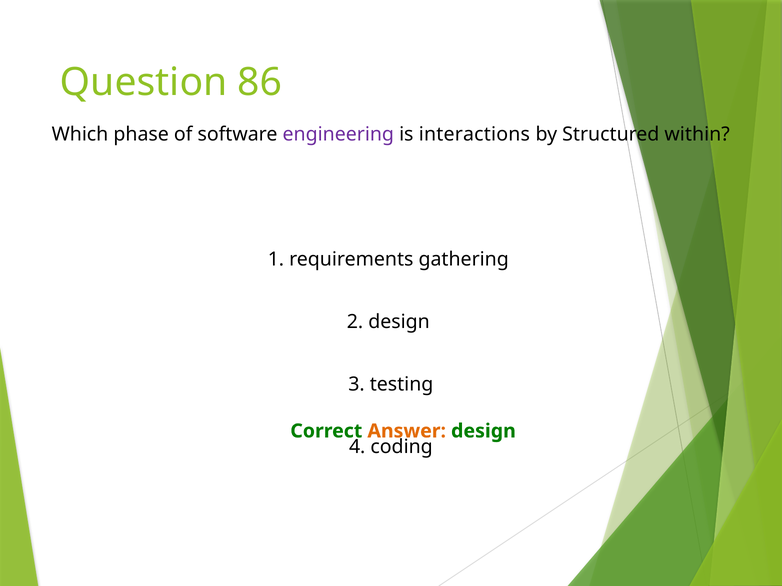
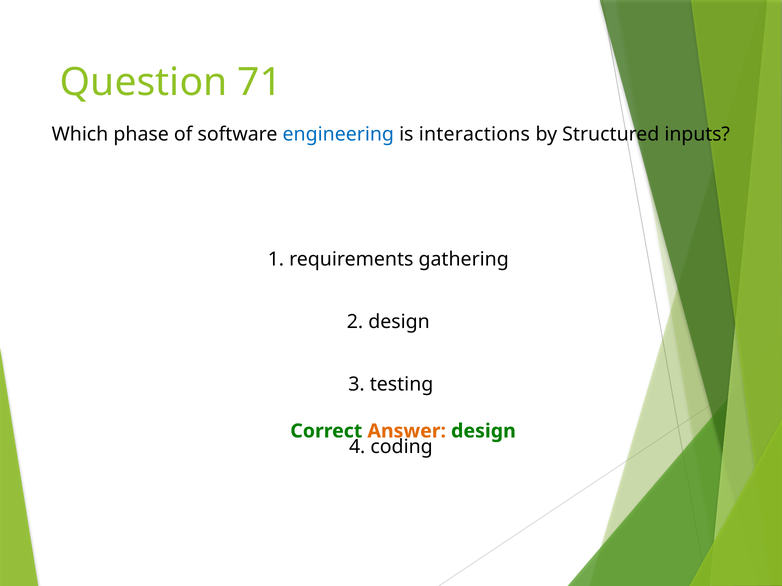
86: 86 -> 71
engineering colour: purple -> blue
within: within -> inputs
